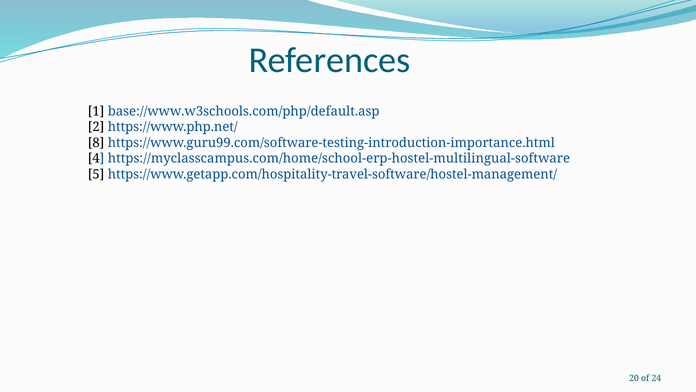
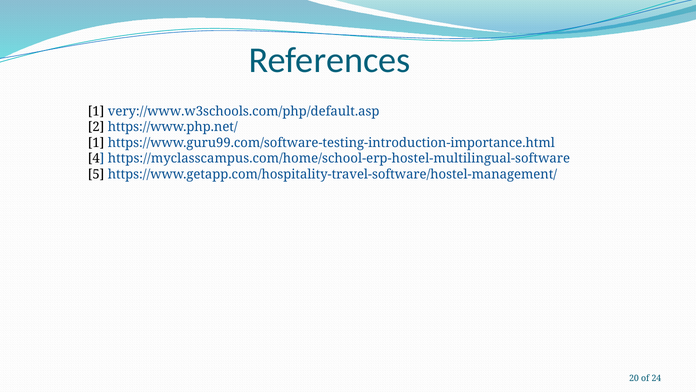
base://www.w3schools.com/php/default.asp: base://www.w3schools.com/php/default.asp -> very://www.w3schools.com/php/default.asp
8 at (96, 143): 8 -> 1
